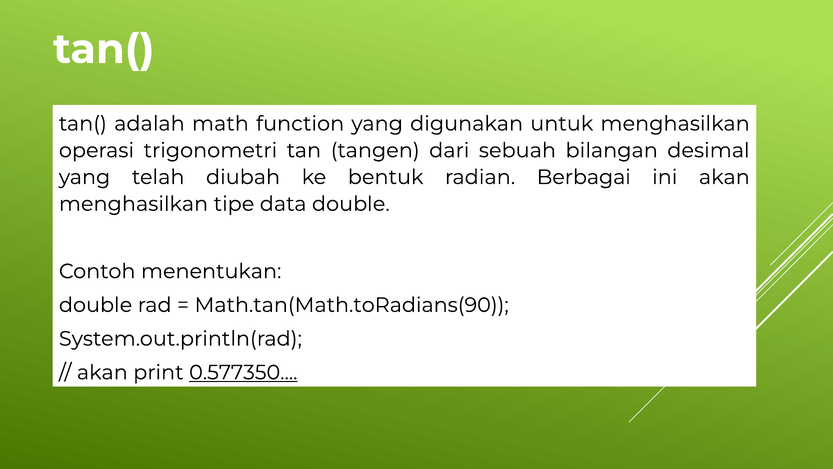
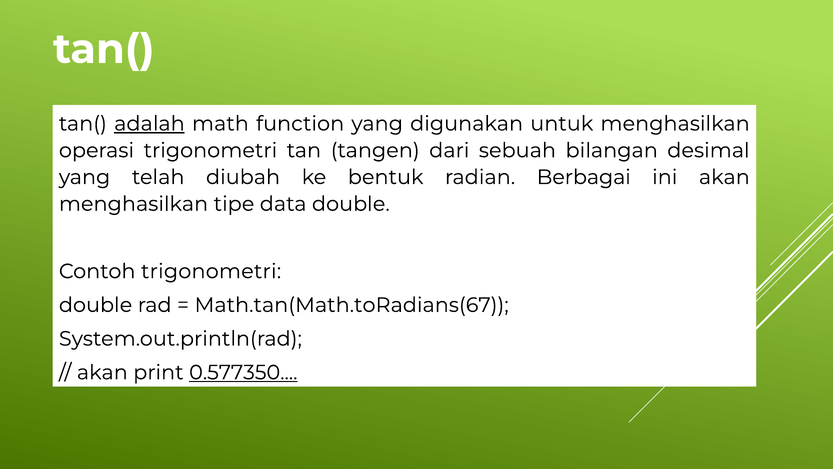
adalah underline: none -> present
Contoh menentukan: menentukan -> trigonometri
Math.tan(Math.toRadians(90: Math.tan(Math.toRadians(90 -> Math.tan(Math.toRadians(67
